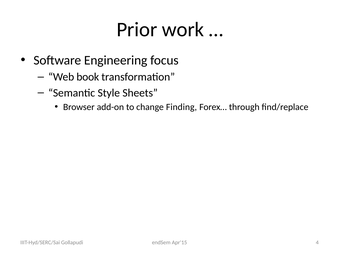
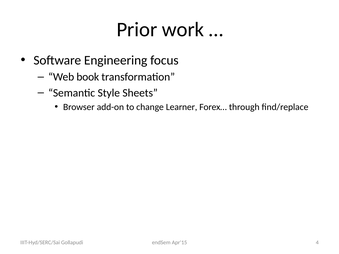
Finding: Finding -> Learner
